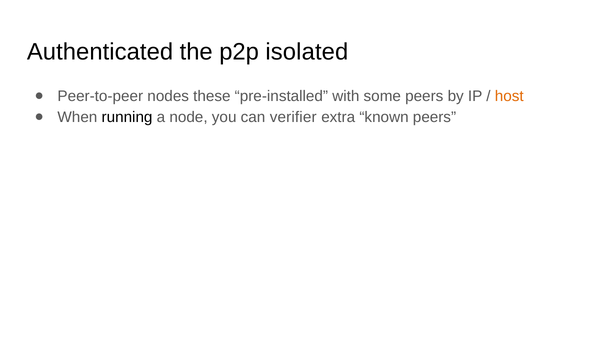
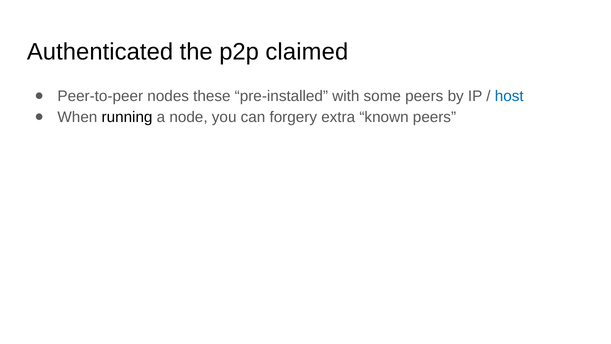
isolated: isolated -> claimed
host colour: orange -> blue
verifier: verifier -> forgery
